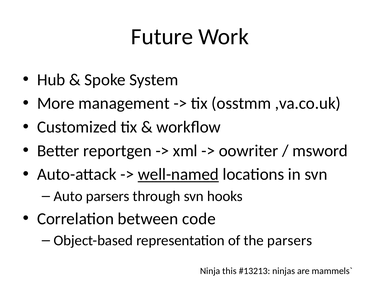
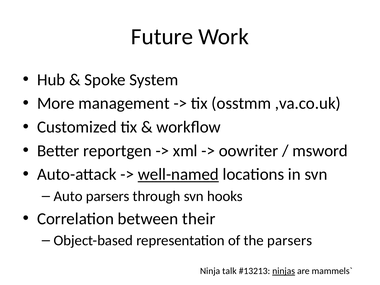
code: code -> their
this: this -> talk
ninjas underline: none -> present
